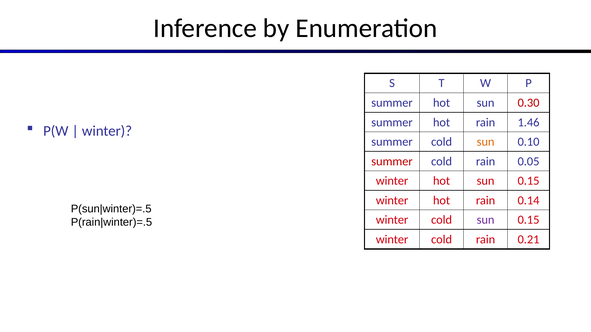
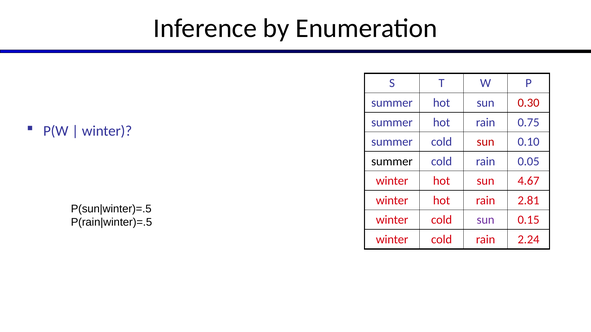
1.46: 1.46 -> 0.75
sun at (486, 142) colour: orange -> red
summer at (392, 161) colour: red -> black
hot sun 0.15: 0.15 -> 4.67
0.14: 0.14 -> 2.81
0.21: 0.21 -> 2.24
